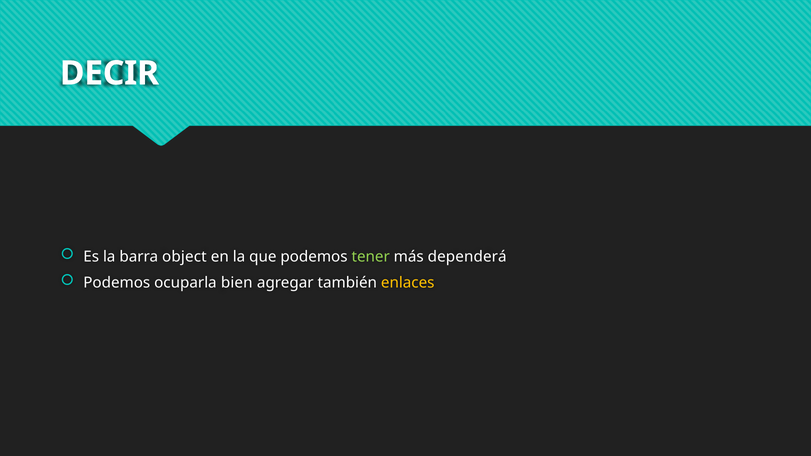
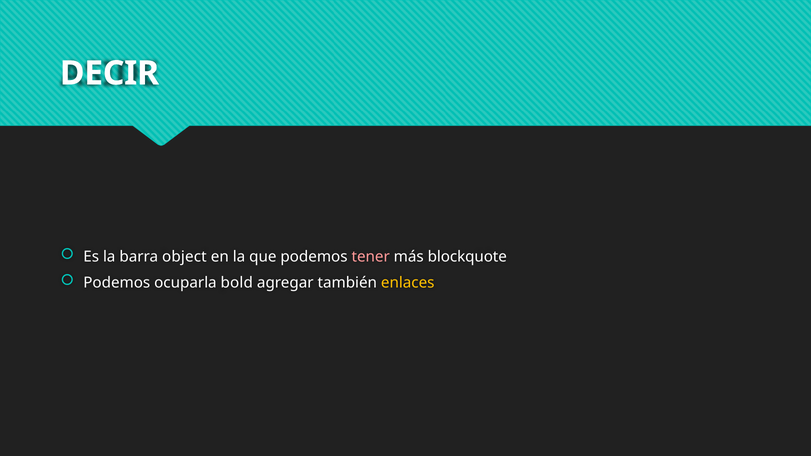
tener colour: light green -> pink
dependerá: dependerá -> blockquote
bien: bien -> bold
